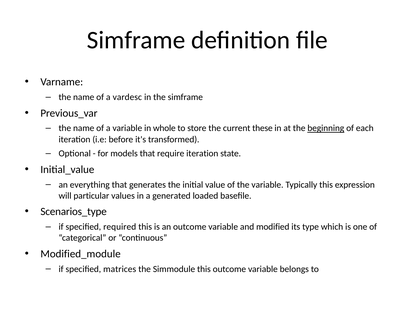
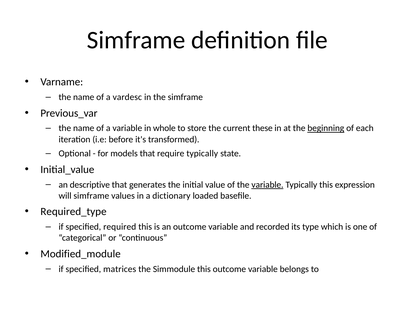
require iteration: iteration -> typically
everything: everything -> descriptive
variable at (267, 185) underline: none -> present
will particular: particular -> simframe
generated: generated -> dictionary
Scenarios_type: Scenarios_type -> Required_type
modified: modified -> recorded
